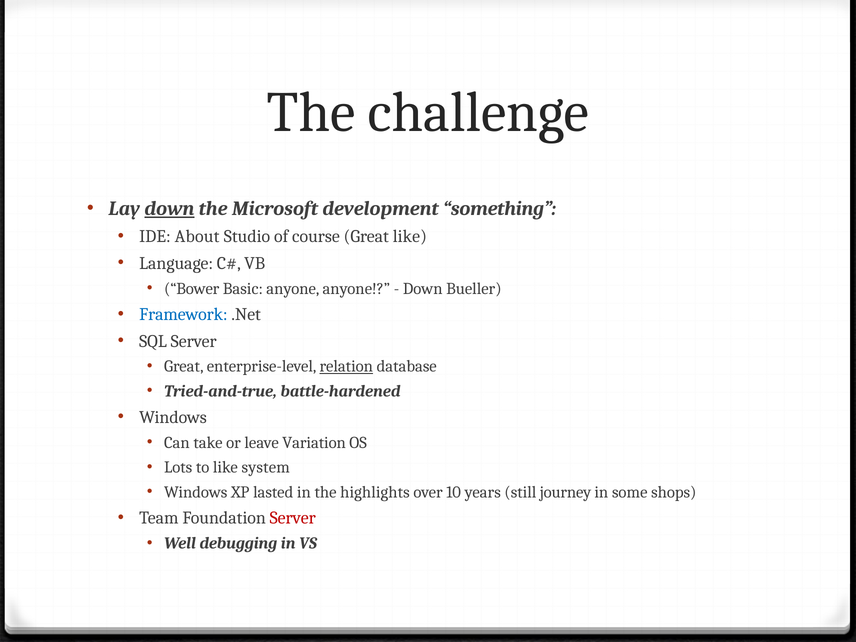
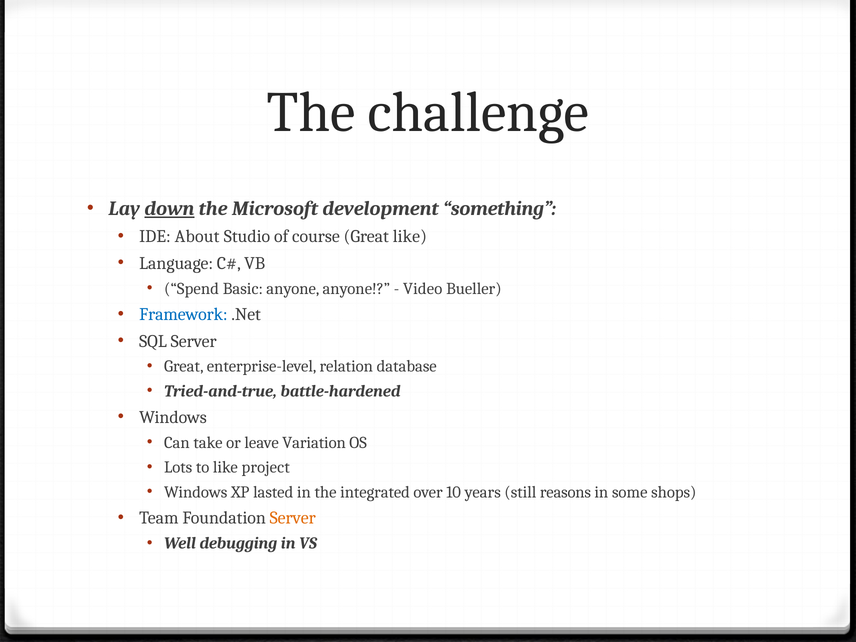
Bower: Bower -> Spend
Down at (423, 289): Down -> Video
relation underline: present -> none
system: system -> project
highlights: highlights -> integrated
journey: journey -> reasons
Server at (293, 518) colour: red -> orange
